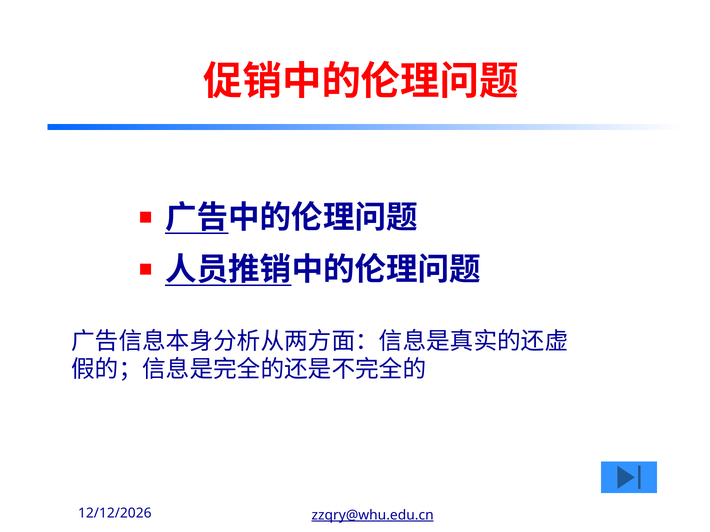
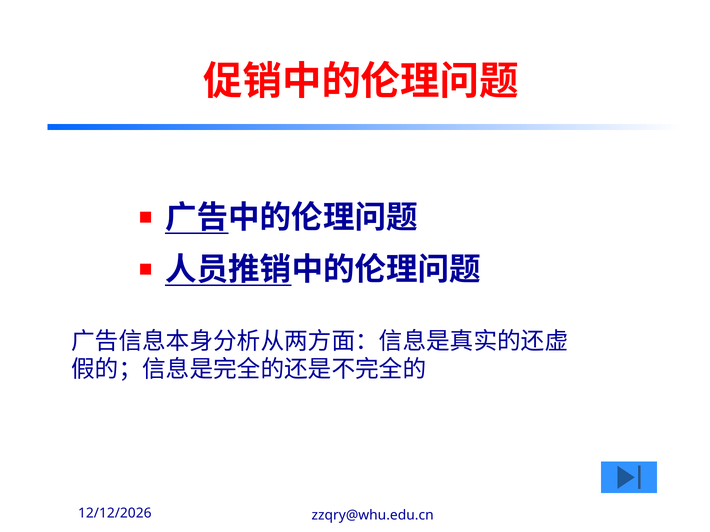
zzqry@whu.edu.cn underline: present -> none
